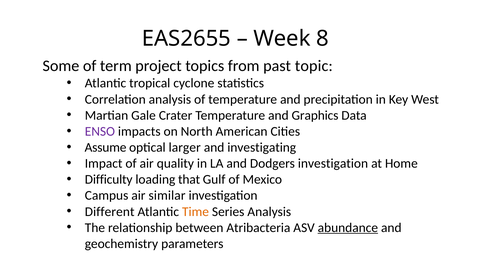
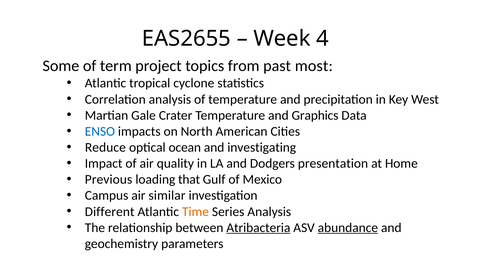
8: 8 -> 4
topic: topic -> most
ENSO colour: purple -> blue
Assume: Assume -> Reduce
larger: larger -> ocean
Dodgers investigation: investigation -> presentation
Difficulty: Difficulty -> Previous
Atribacteria underline: none -> present
